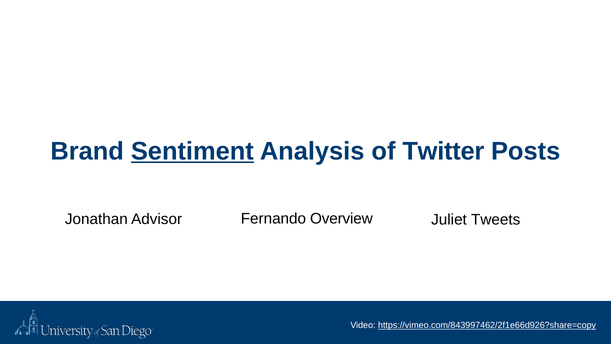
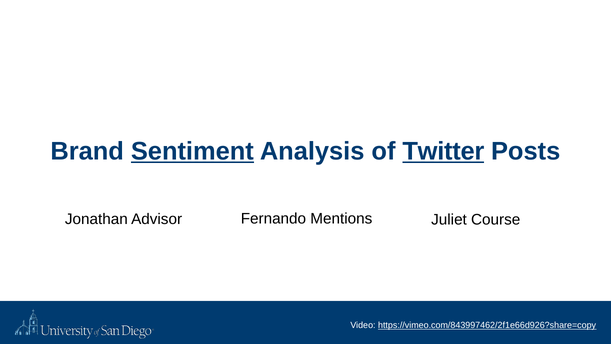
Twitter underline: none -> present
Overview: Overview -> Mentions
Tweets: Tweets -> Course
